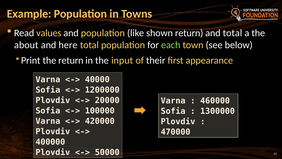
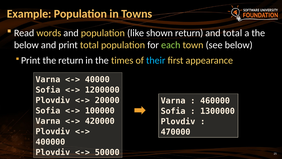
values: values -> words
about at (26, 45): about -> below
here: here -> print
input: input -> times
their colour: white -> light blue
